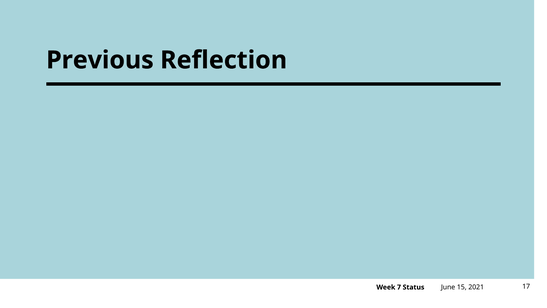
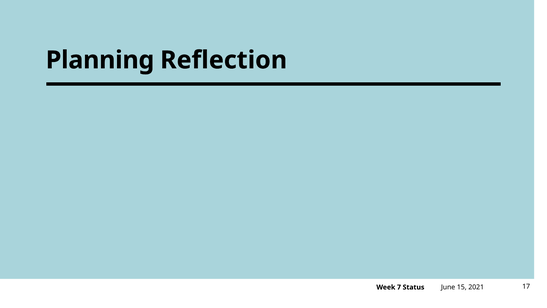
Previous: Previous -> Planning
